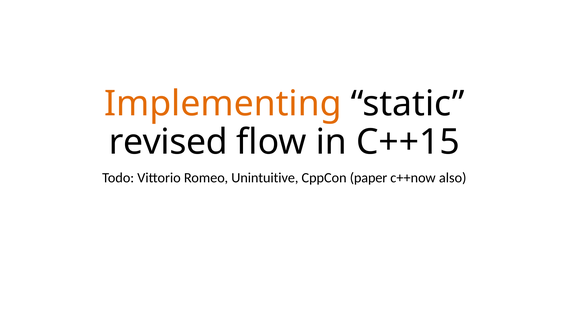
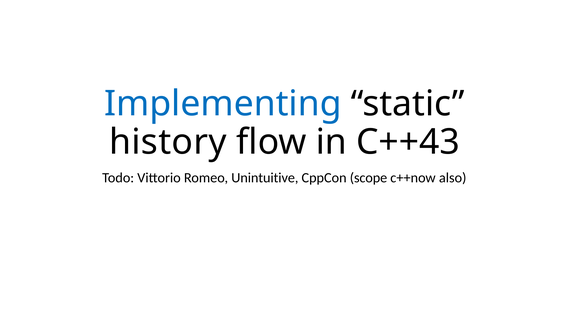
Implementing colour: orange -> blue
revised: revised -> history
C++15: C++15 -> C++43
paper: paper -> scope
